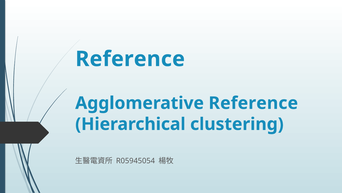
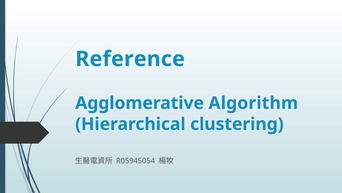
Agglomerative Reference: Reference -> Algorithm
